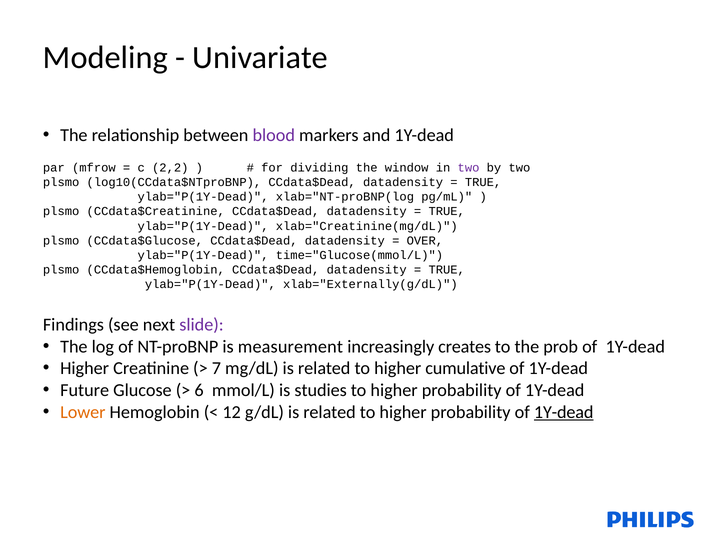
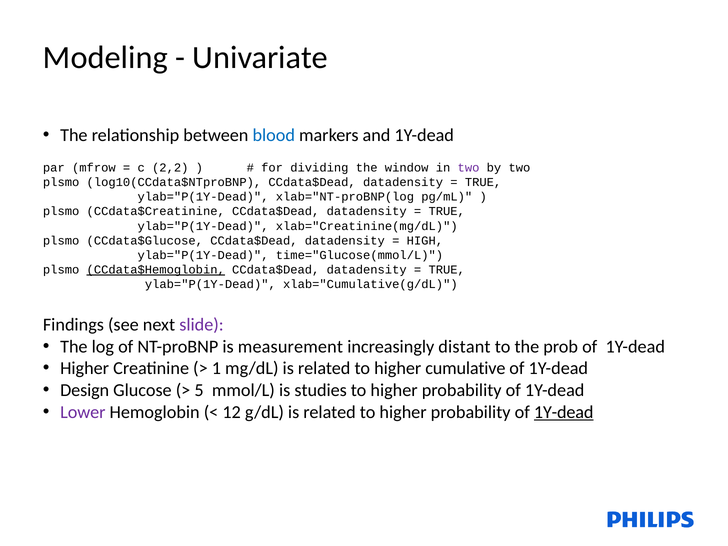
blood colour: purple -> blue
OVER: OVER -> HIGH
CCdata$Hemoglobin underline: none -> present
xlab="Externally(g/dL: xlab="Externally(g/dL -> xlab="Cumulative(g/dL
creates: creates -> distant
7: 7 -> 1
Future: Future -> Design
6: 6 -> 5
Lower colour: orange -> purple
